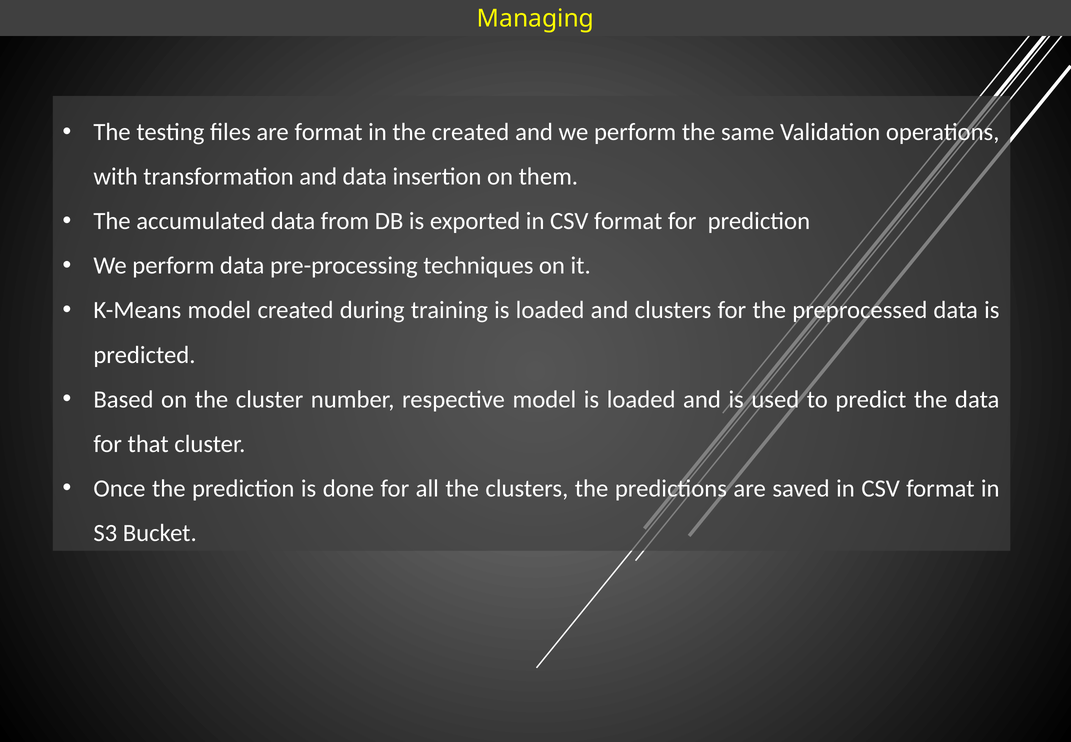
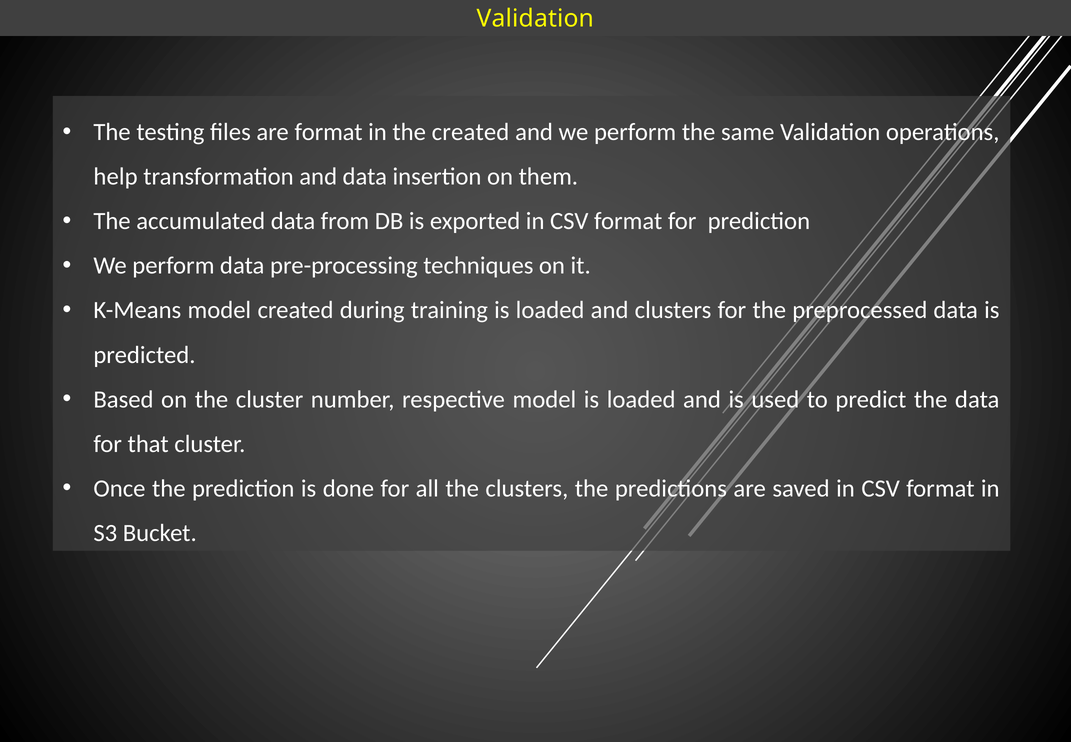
Managing at (535, 19): Managing -> Validation
with: with -> help
